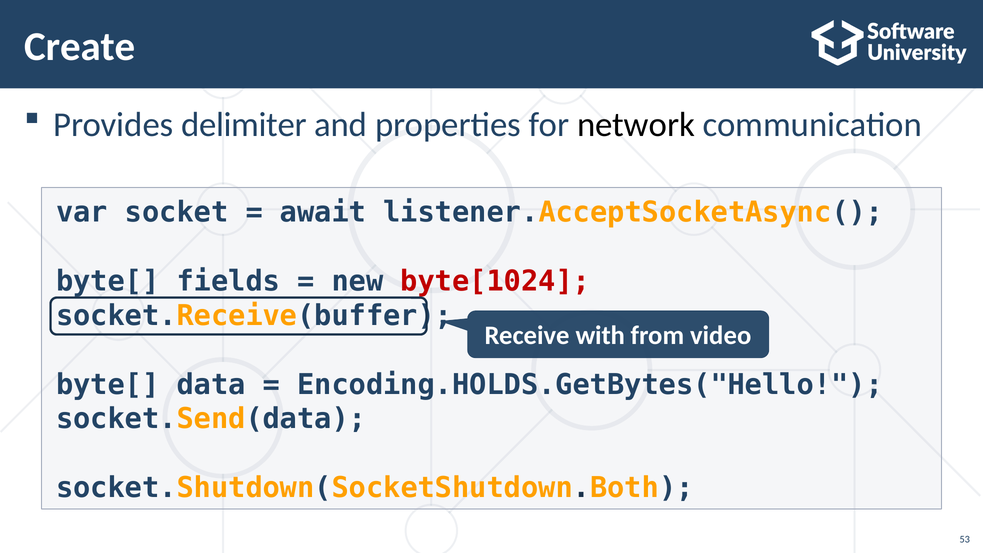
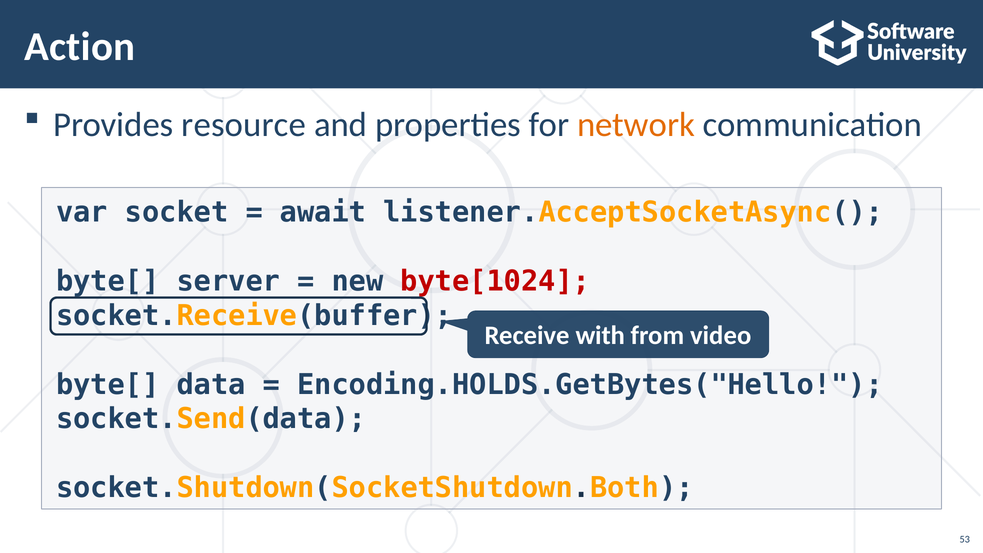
Create: Create -> Action
delimiter: delimiter -> resource
network colour: black -> orange
fields: fields -> server
